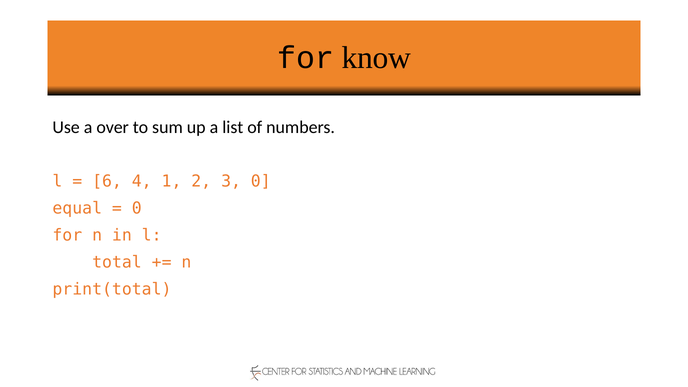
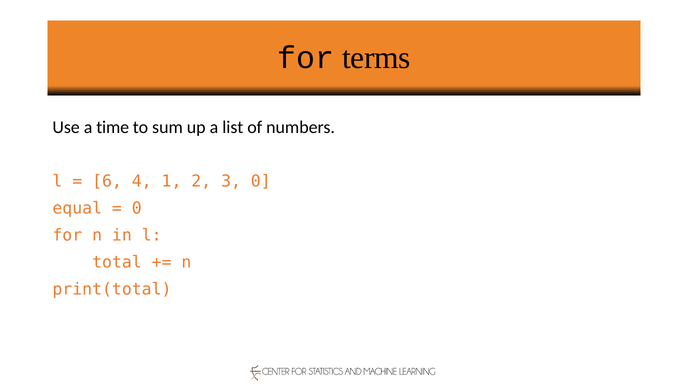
know: know -> terms
over: over -> time
